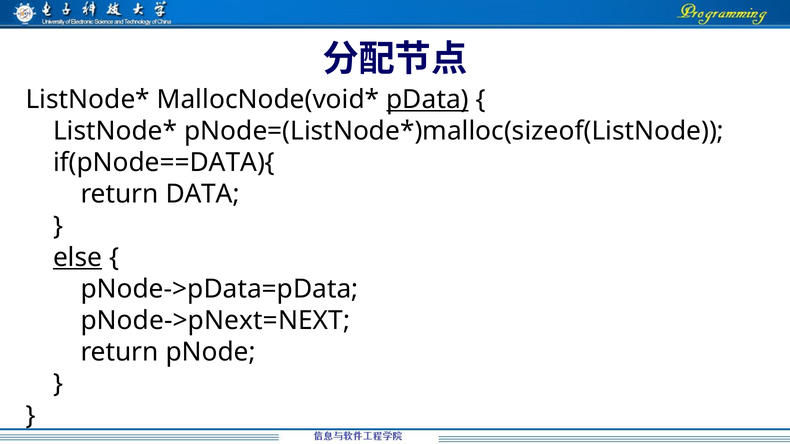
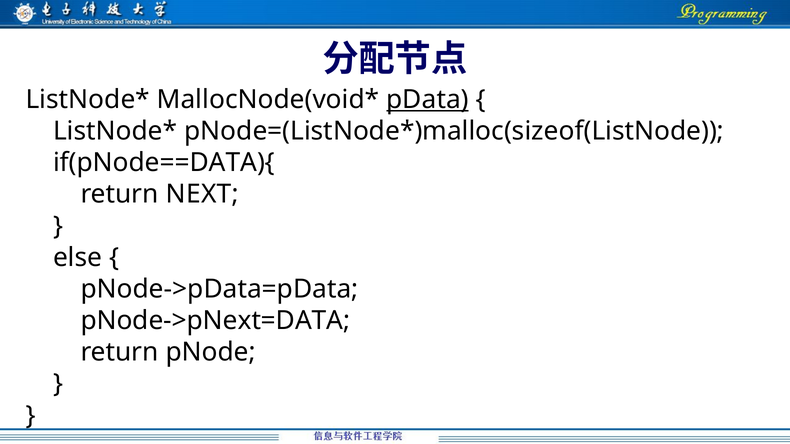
DATA: DATA -> NEXT
else underline: present -> none
pNode->pNext=NEXT: pNode->pNext=NEXT -> pNode->pNext=DATA
